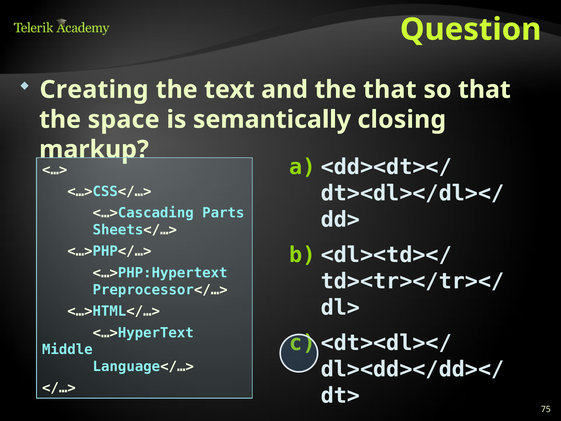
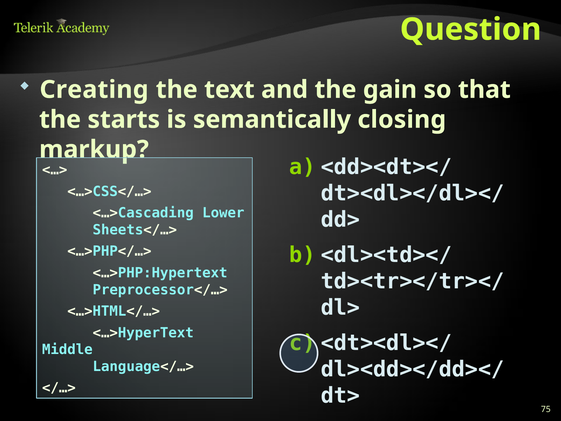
the that: that -> gain
space: space -> starts
Parts: Parts -> Lower
